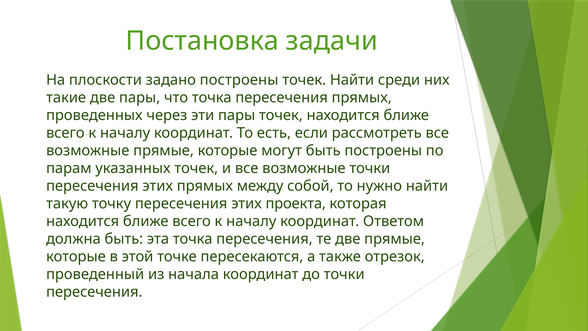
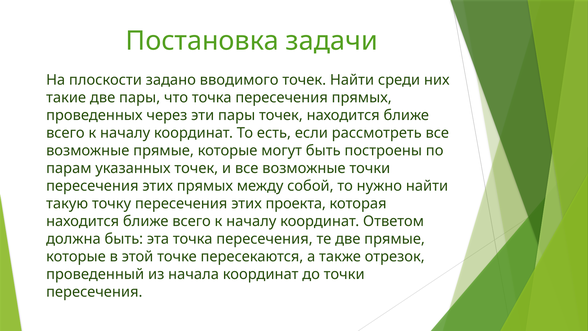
задано построены: построены -> вводимого
